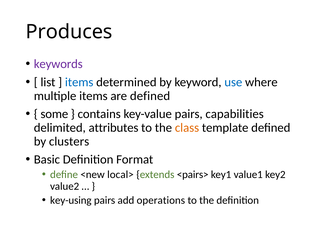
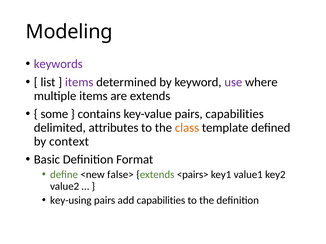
Produces: Produces -> Modeling
items at (79, 82) colour: blue -> purple
use colour: blue -> purple
are defined: defined -> extends
clusters: clusters -> context
local>: local> -> false>
add operations: operations -> capabilities
